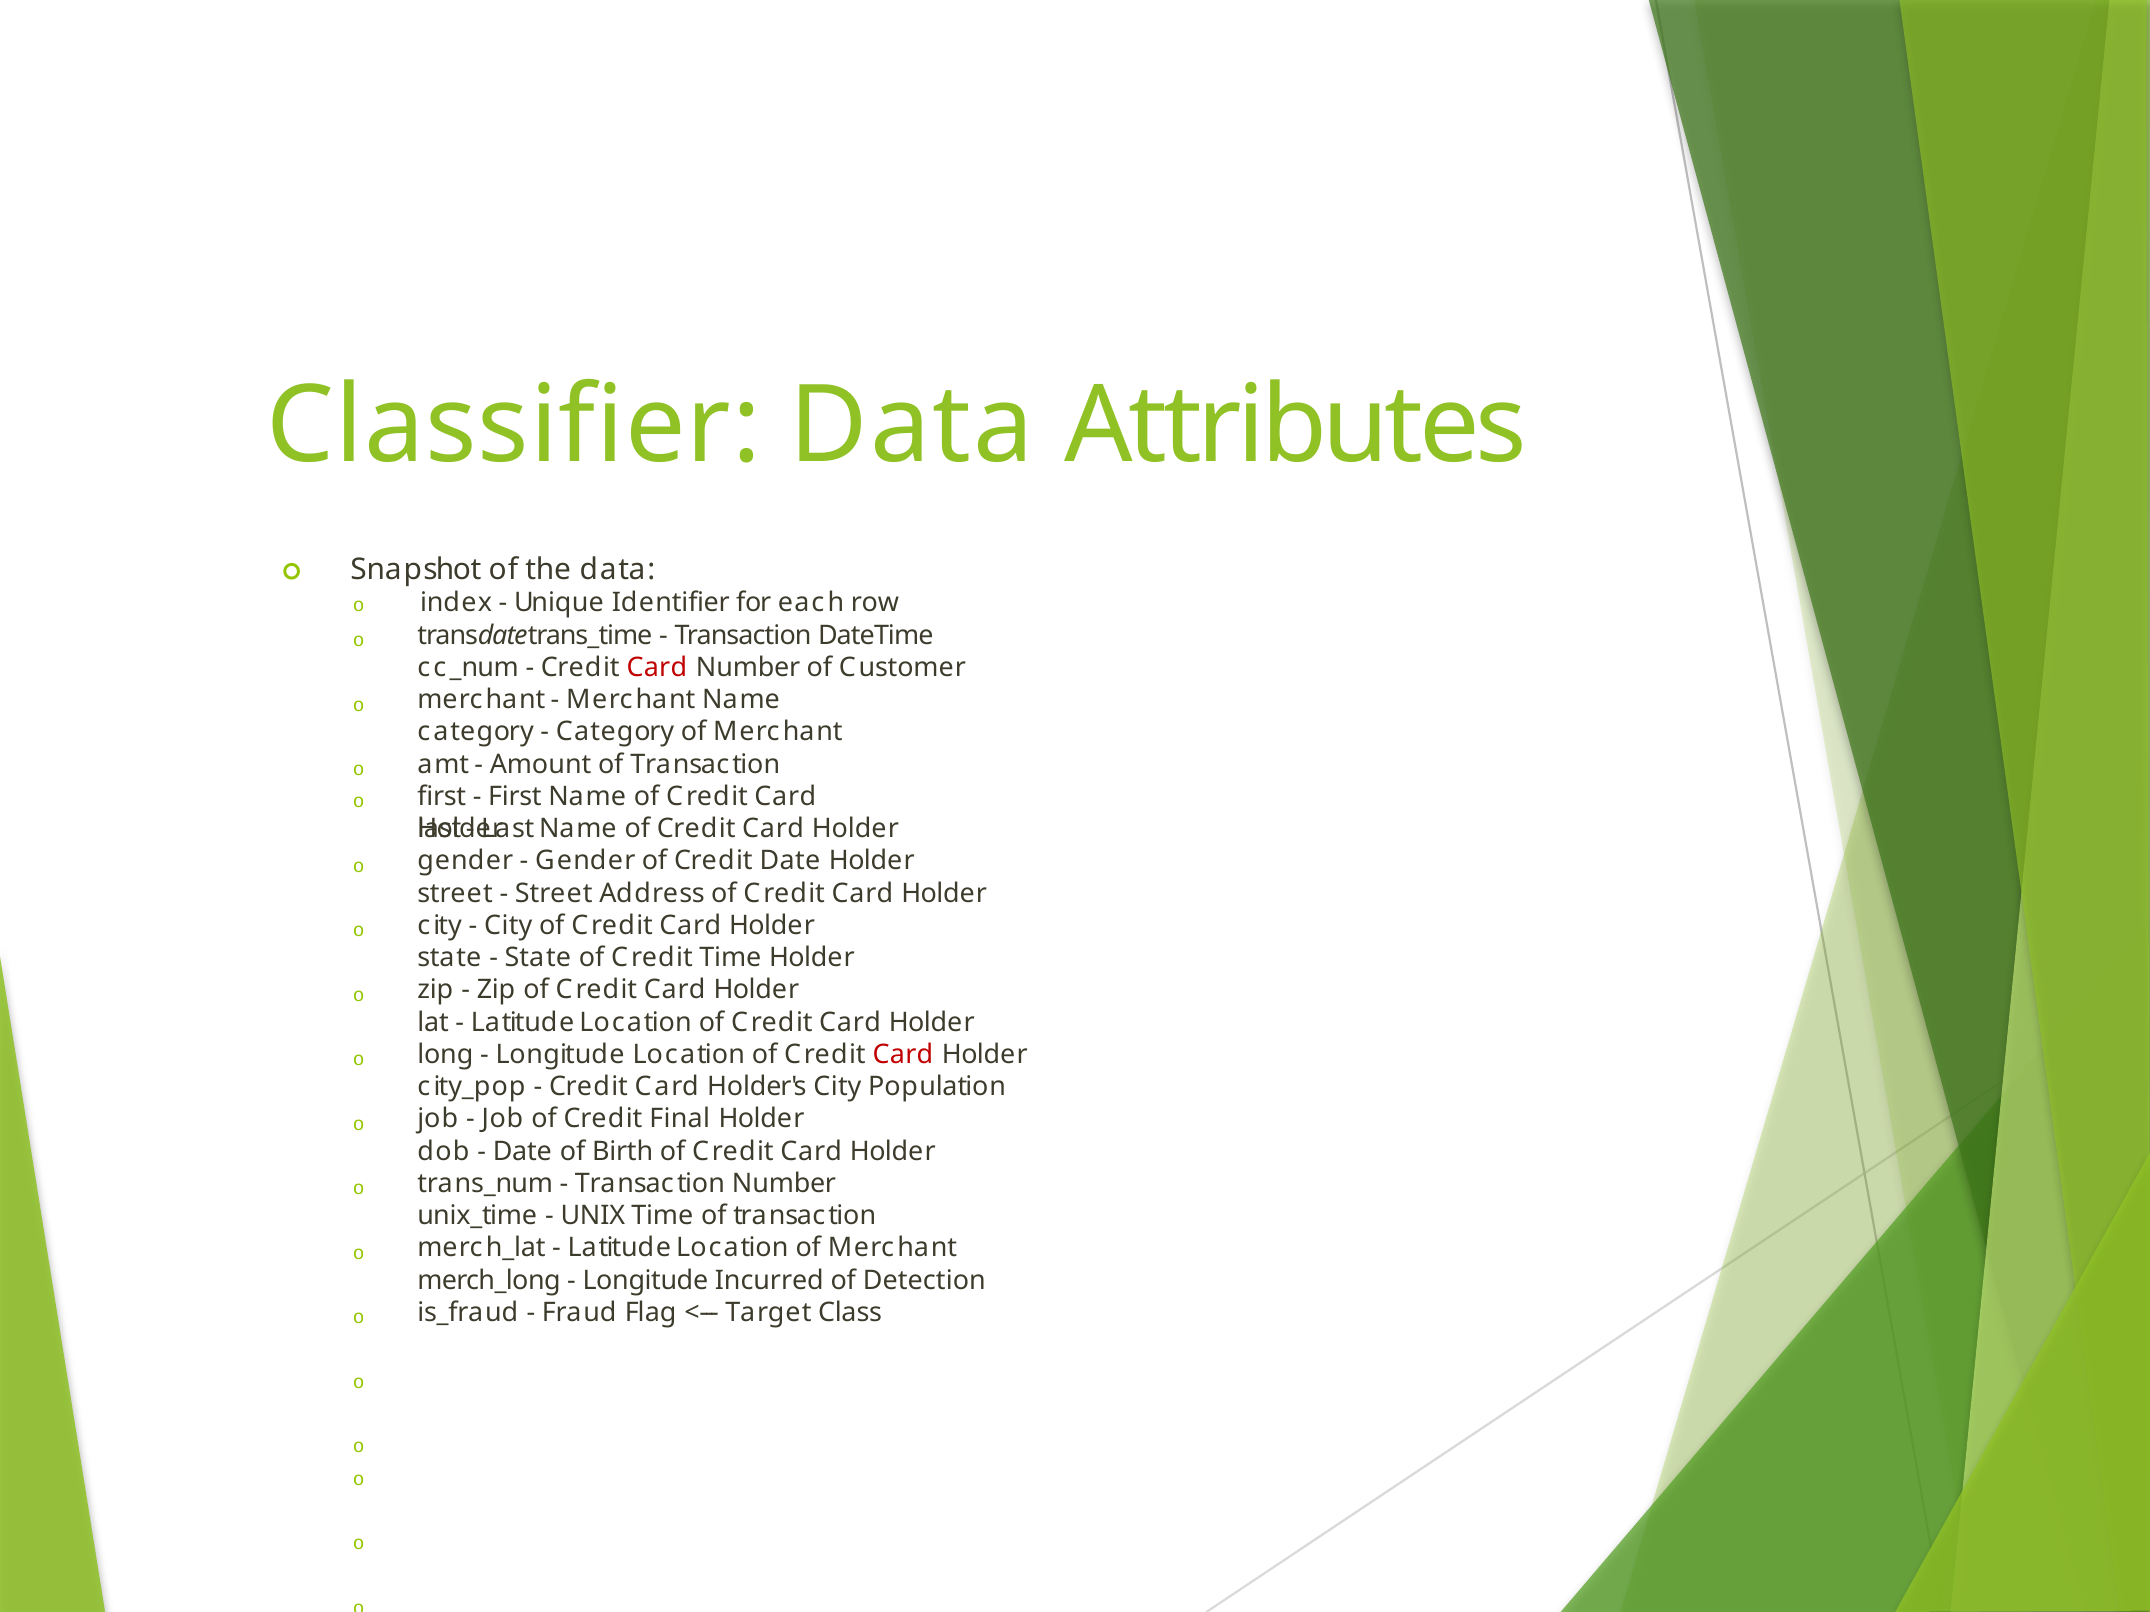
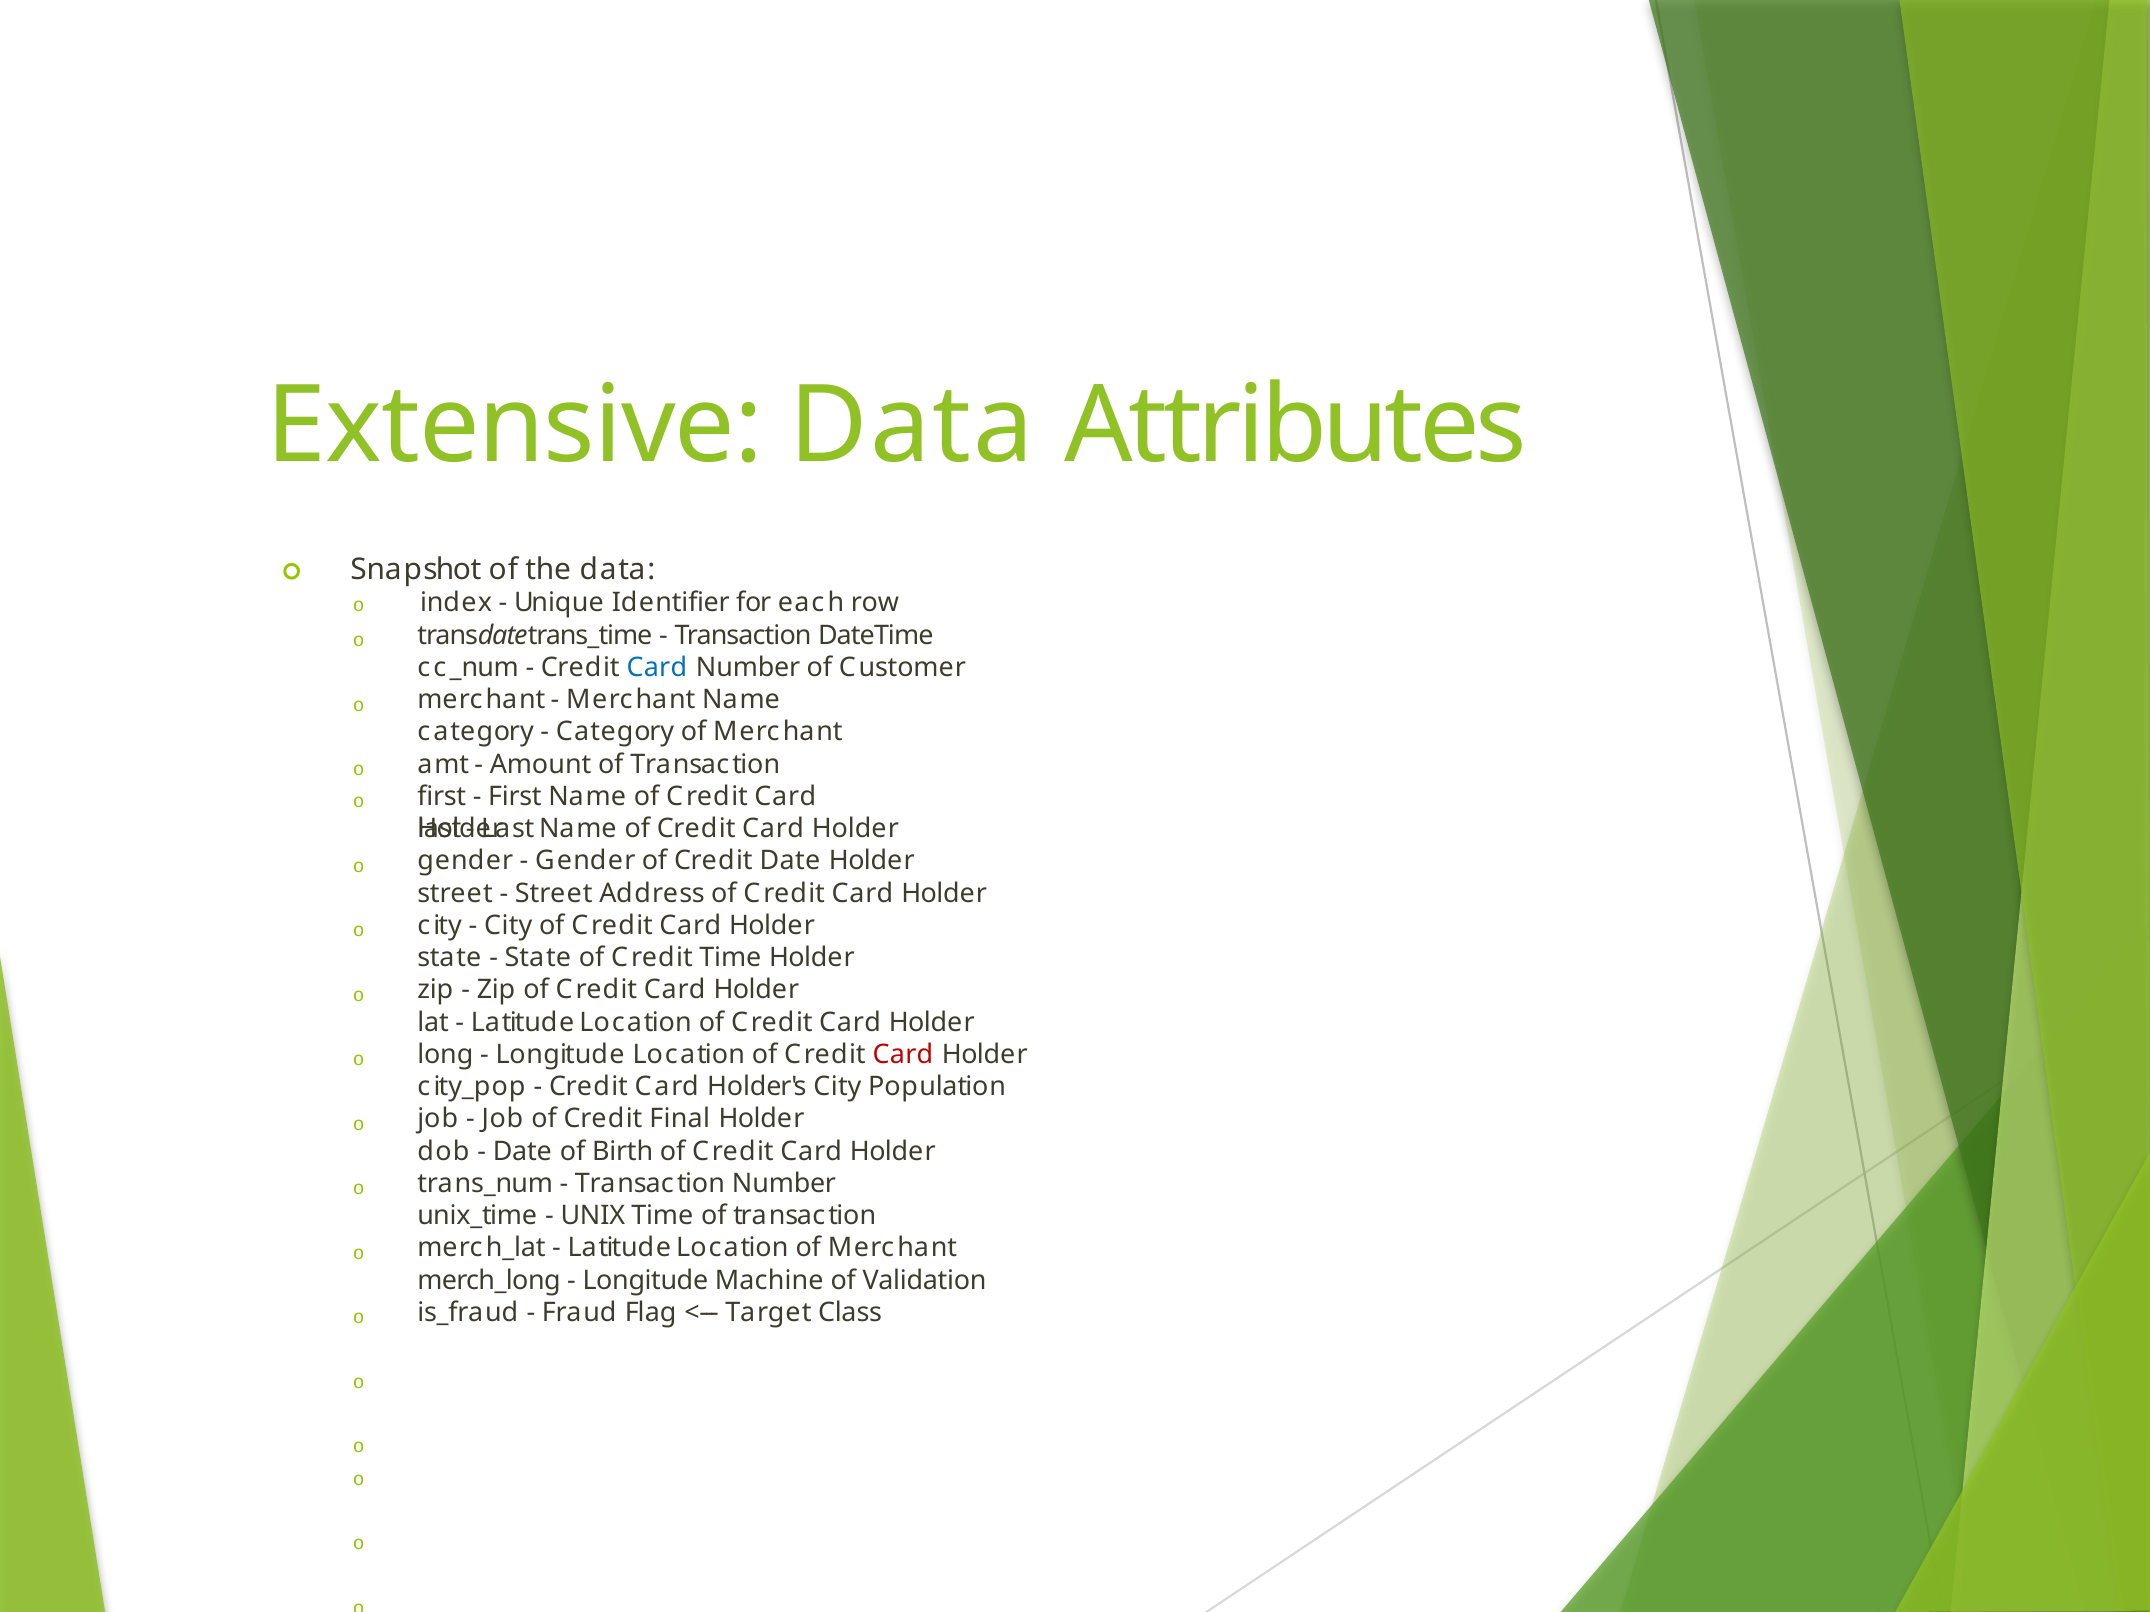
Classifier: Classifier -> Extensive
Card at (657, 668) colour: red -> blue
Incurred: Incurred -> Machine
Detection: Detection -> Validation
